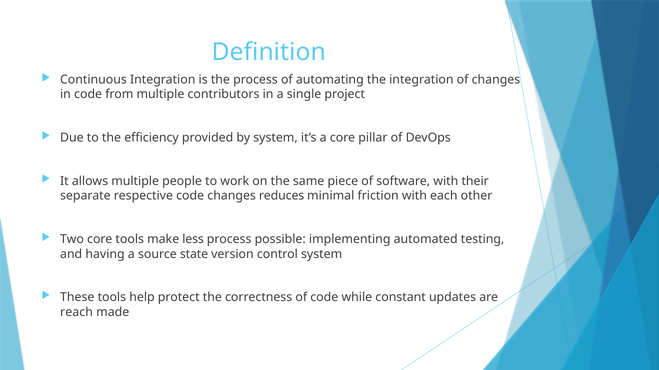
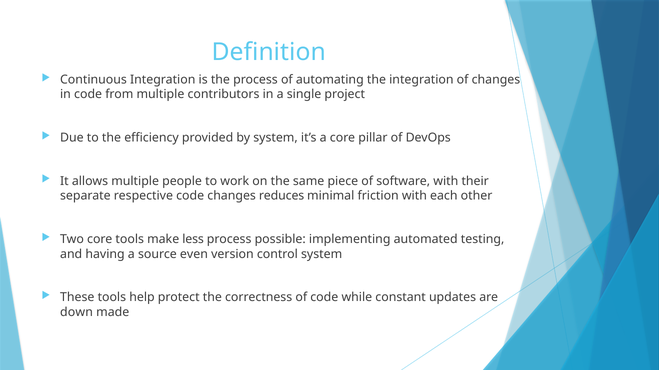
state: state -> even
reach: reach -> down
